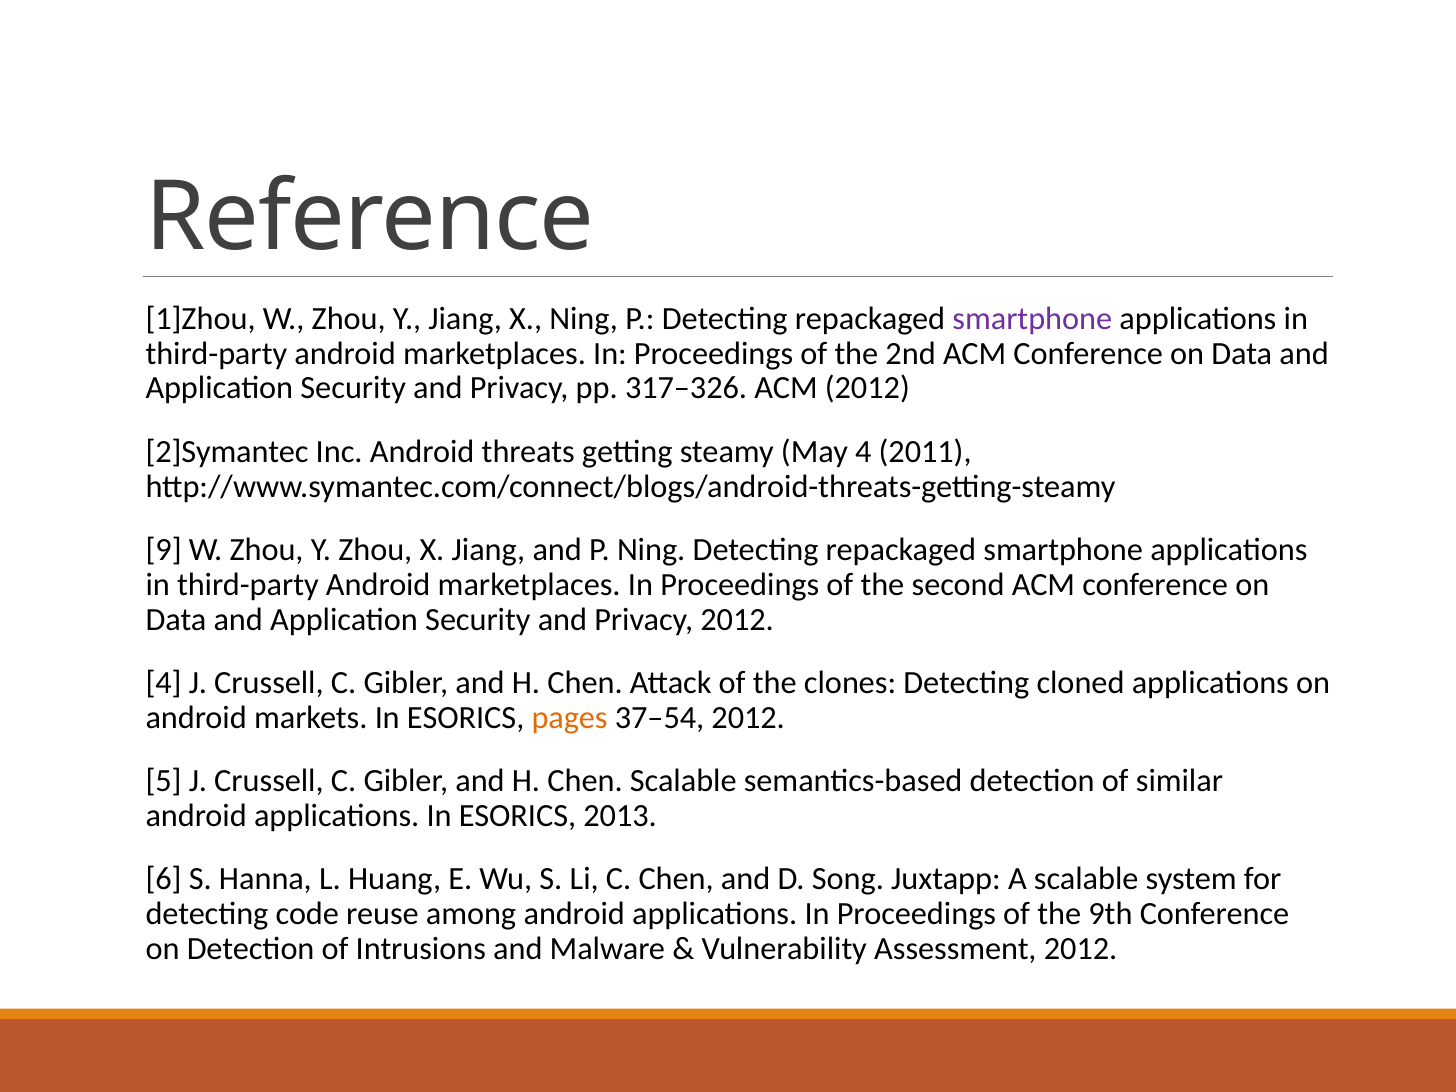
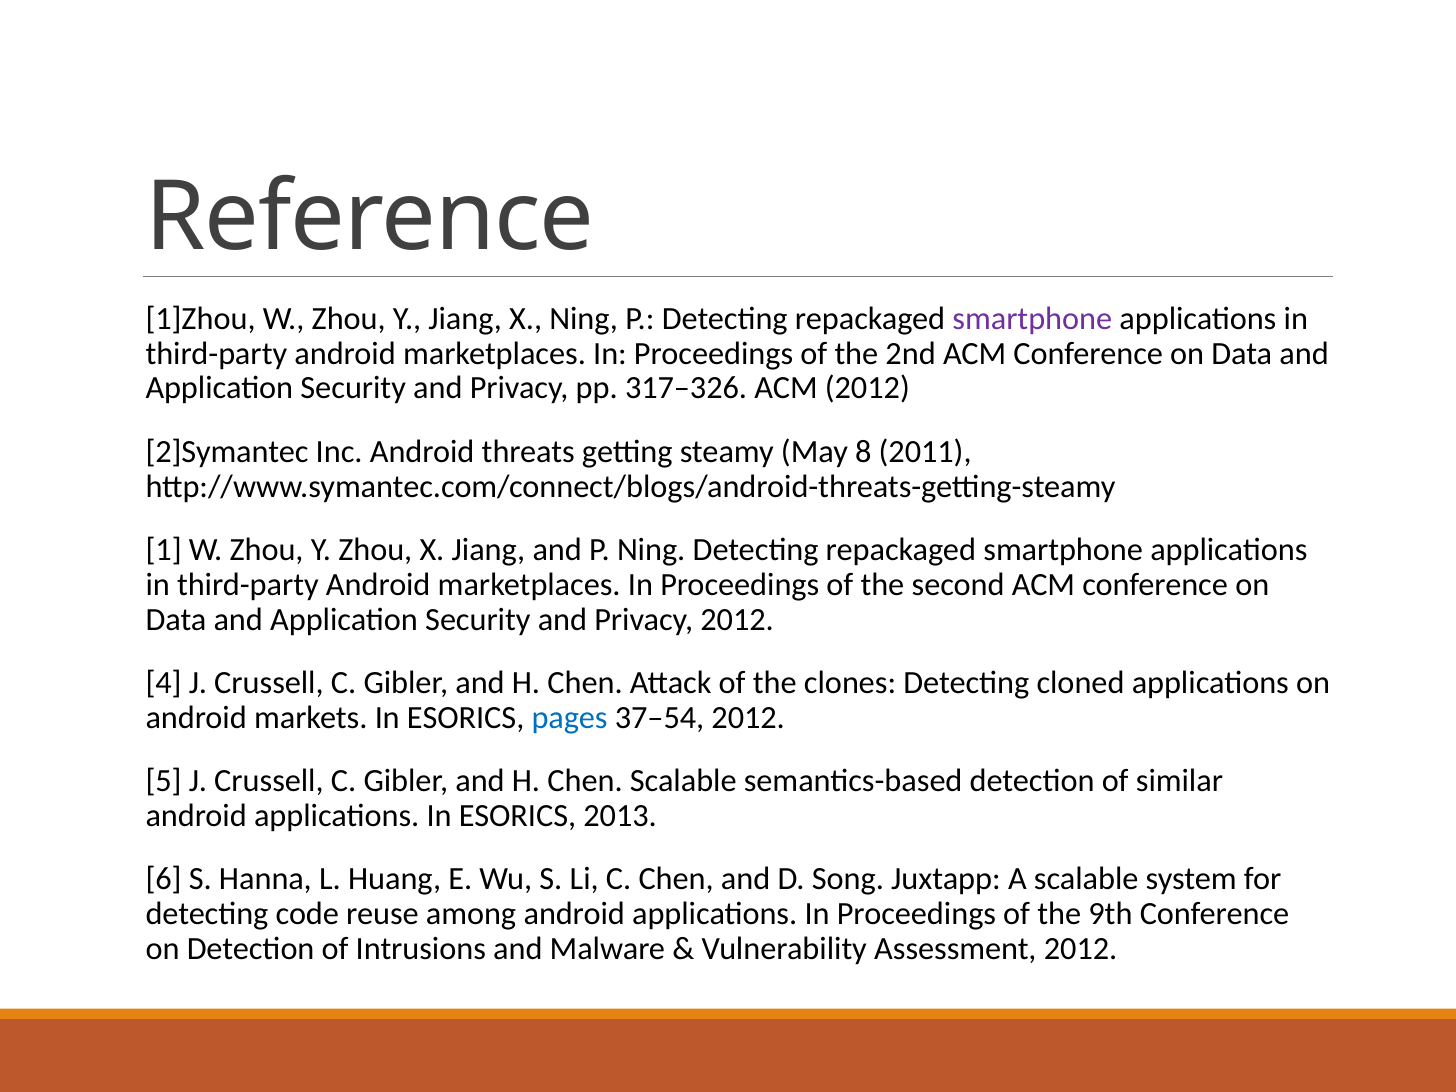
May 4: 4 -> 8
9: 9 -> 1
pages colour: orange -> blue
